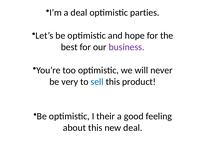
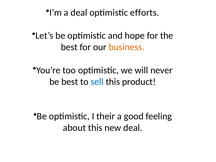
parties: parties -> efforts
business colour: purple -> orange
be very: very -> best
